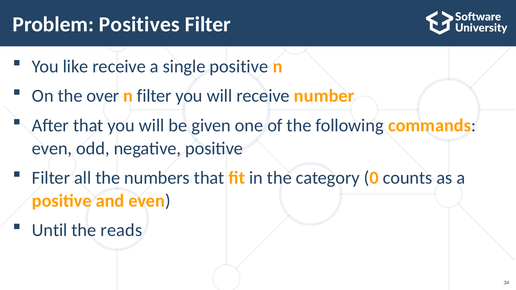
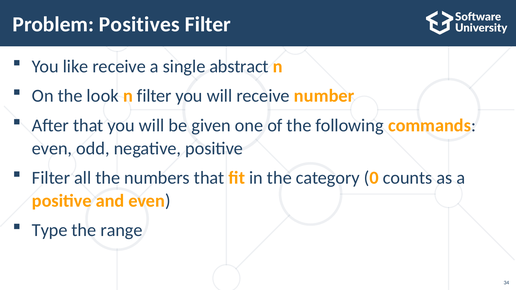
single positive: positive -> abstract
over: over -> look
Until: Until -> Type
reads: reads -> range
